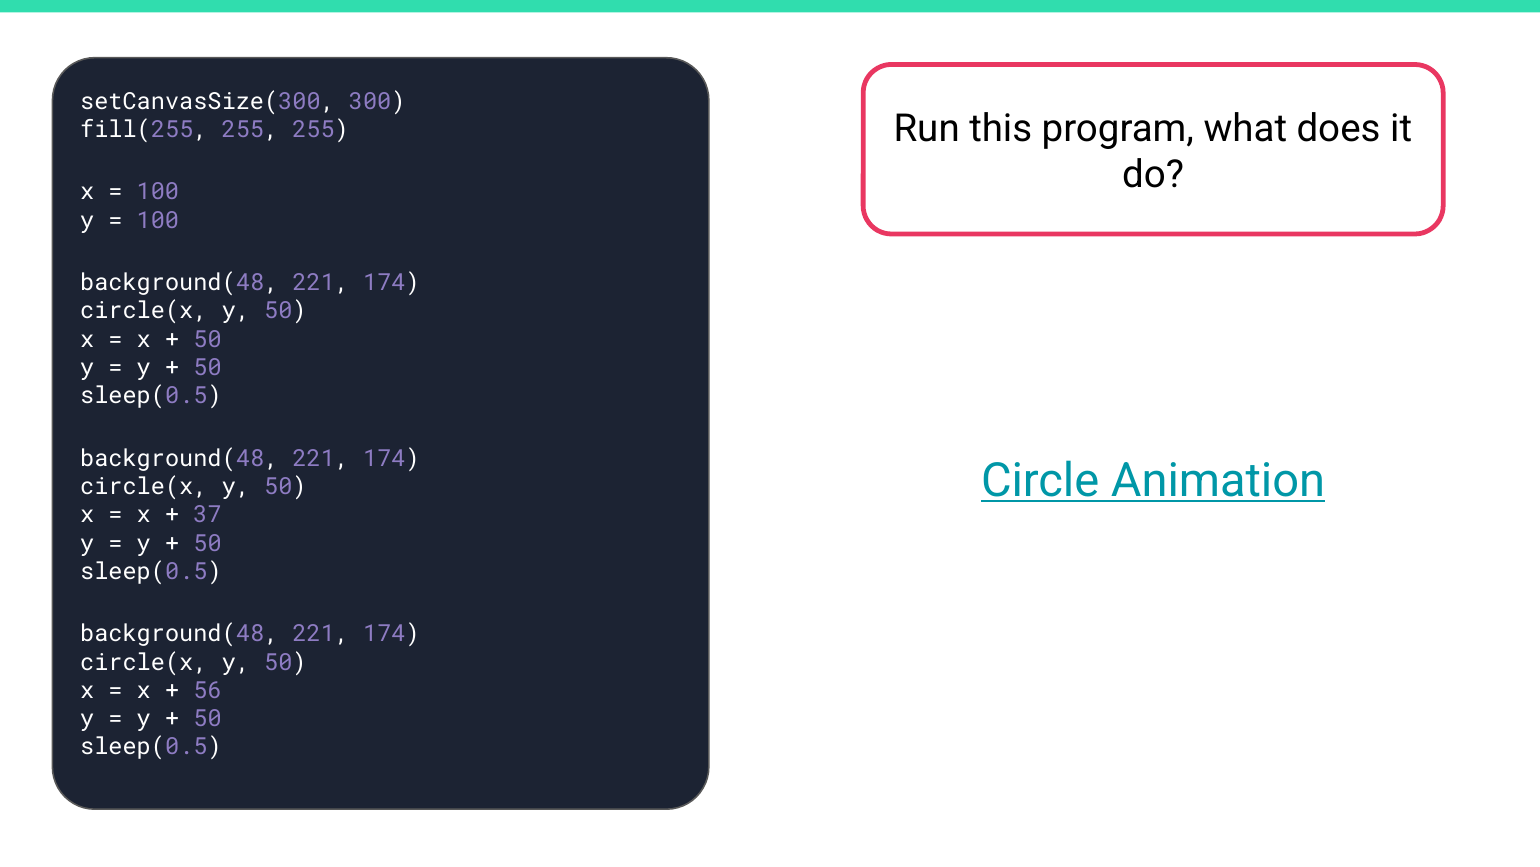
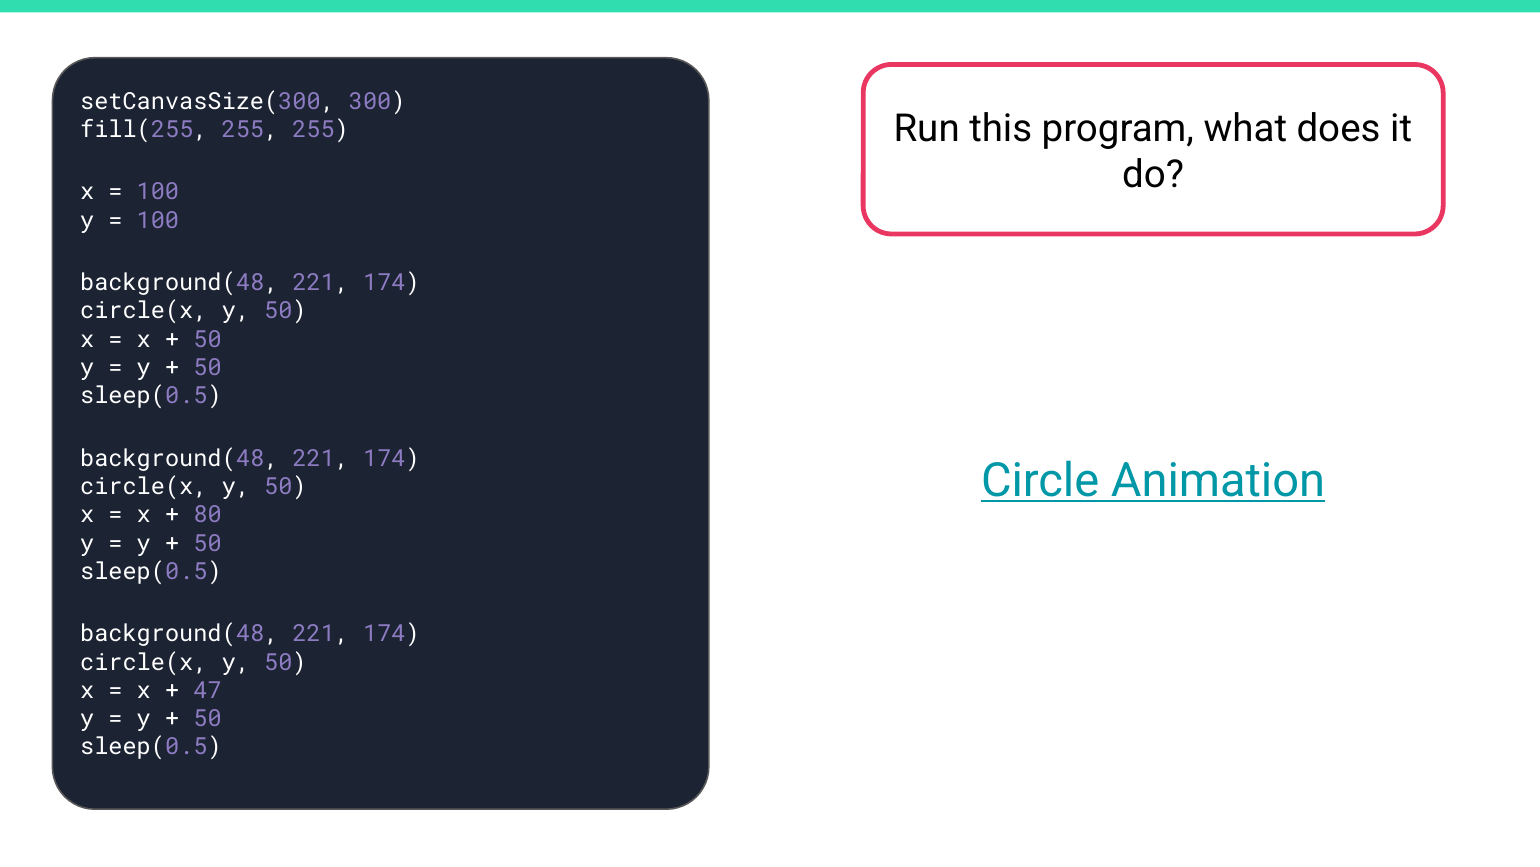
37: 37 -> 80
56: 56 -> 47
